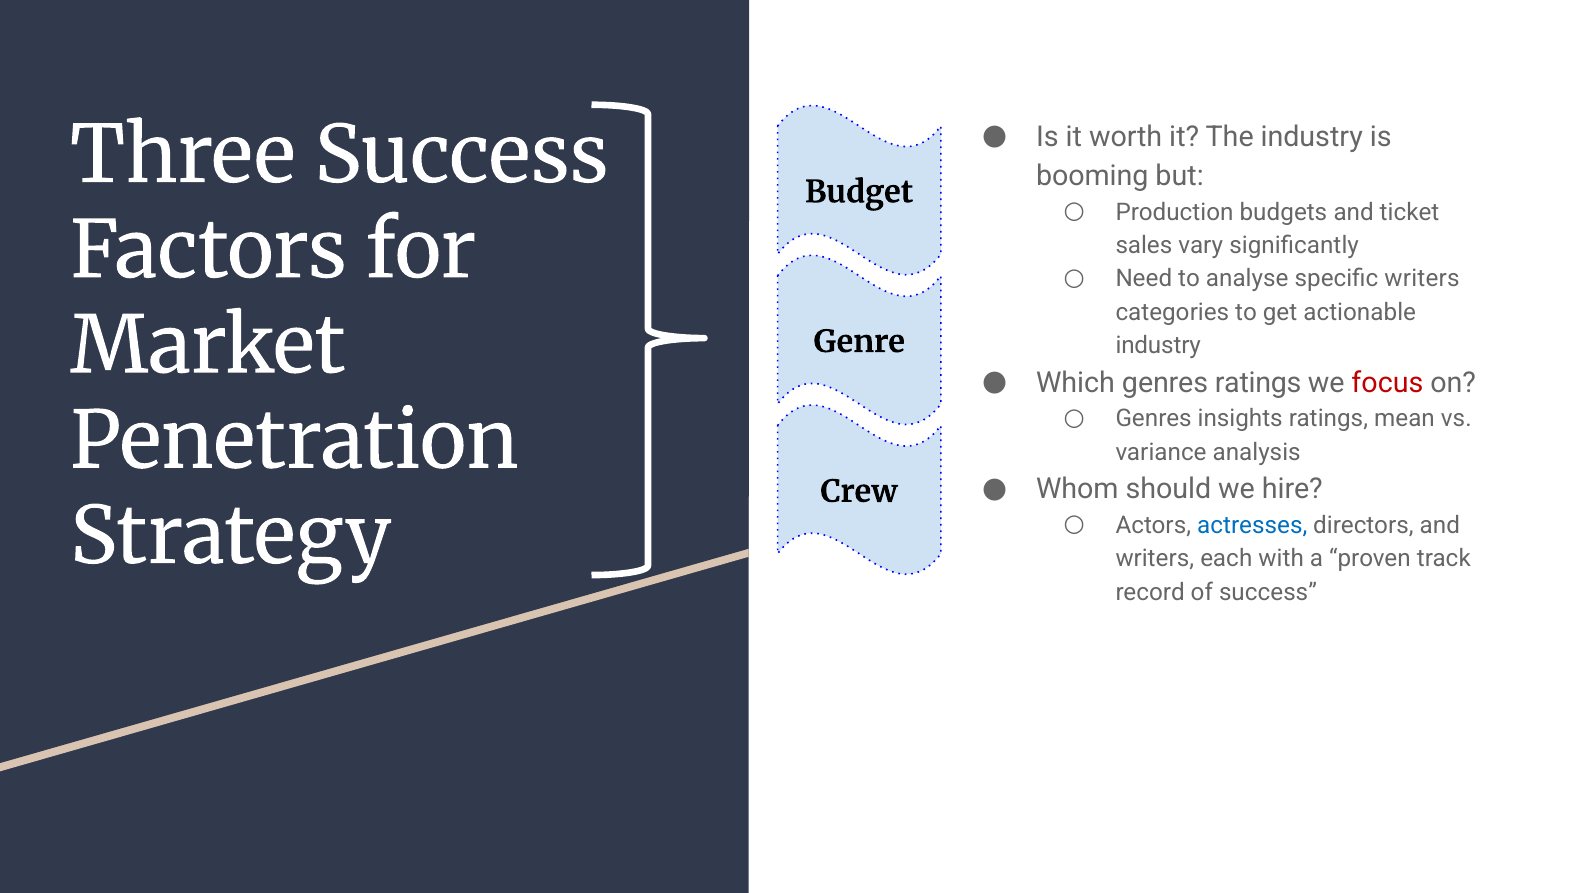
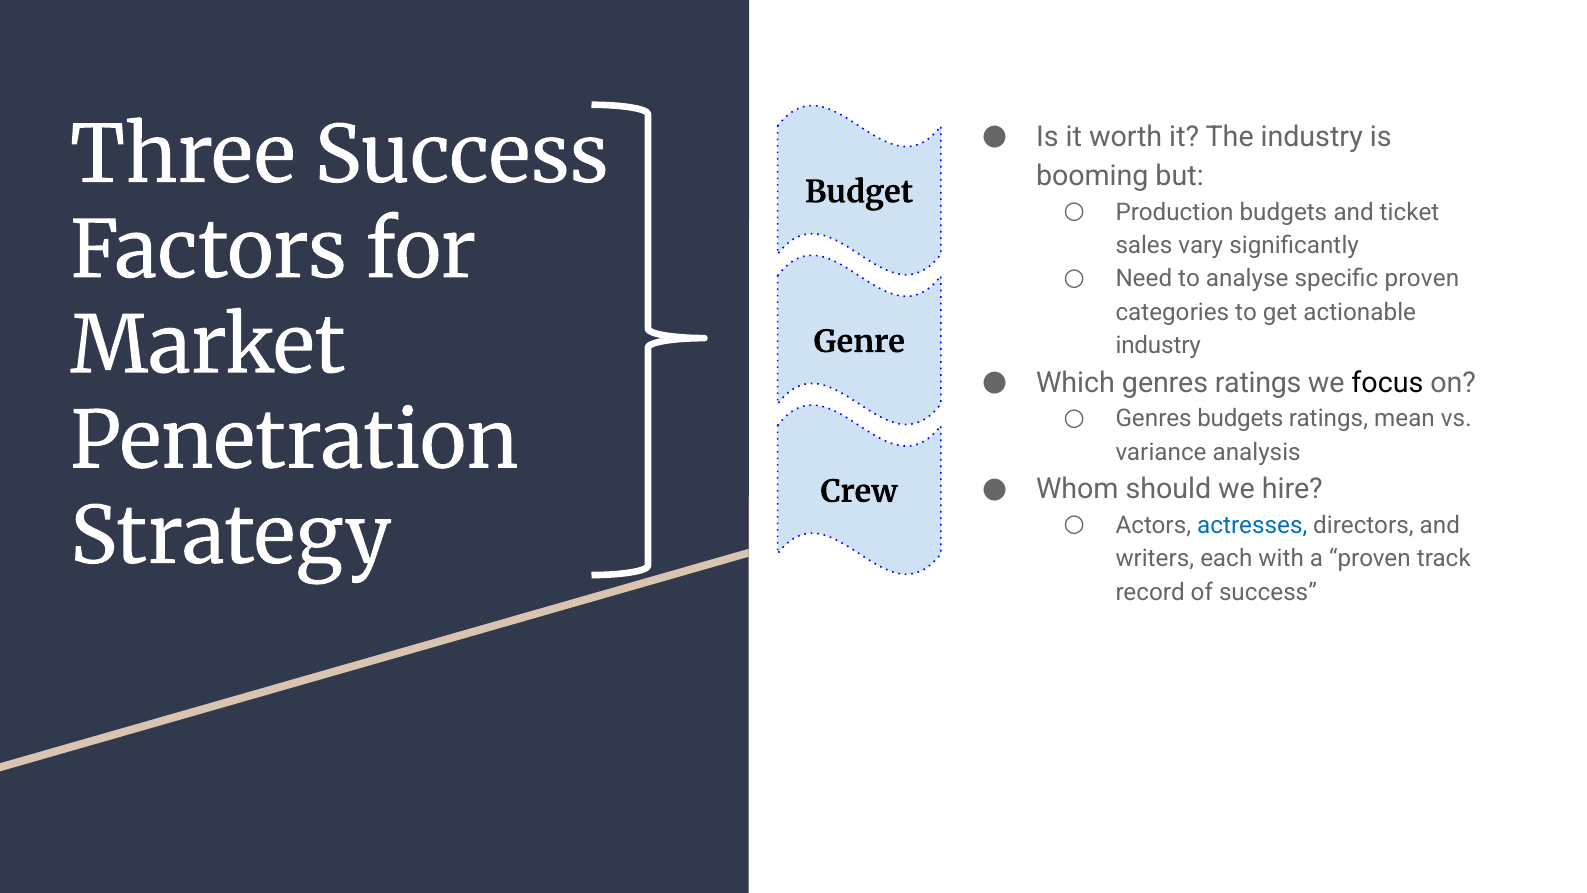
specific writers: writers -> proven
focus colour: red -> black
Genres insights: insights -> budgets
